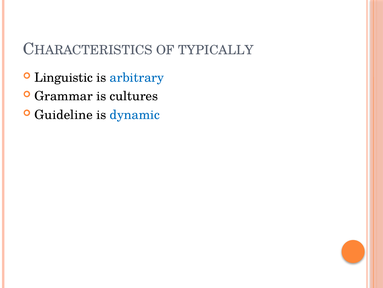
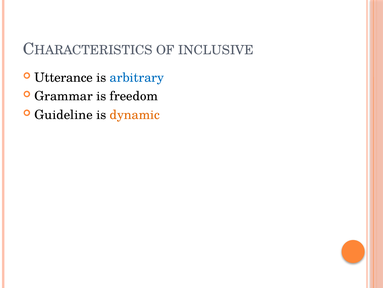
TYPICALLY: TYPICALLY -> INCLUSIVE
Linguistic: Linguistic -> Utterance
cultures: cultures -> freedom
dynamic colour: blue -> orange
